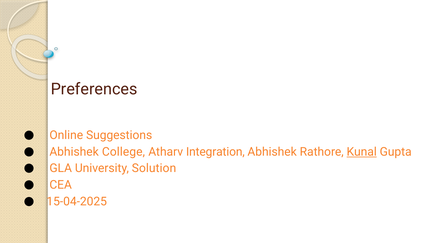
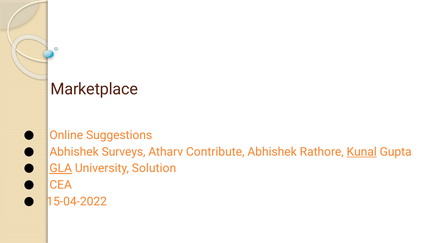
Preferences: Preferences -> Marketplace
College: College -> Surveys
Integration: Integration -> Contribute
GLA underline: none -> present
15-04-2025: 15-04-2025 -> 15-04-2022
